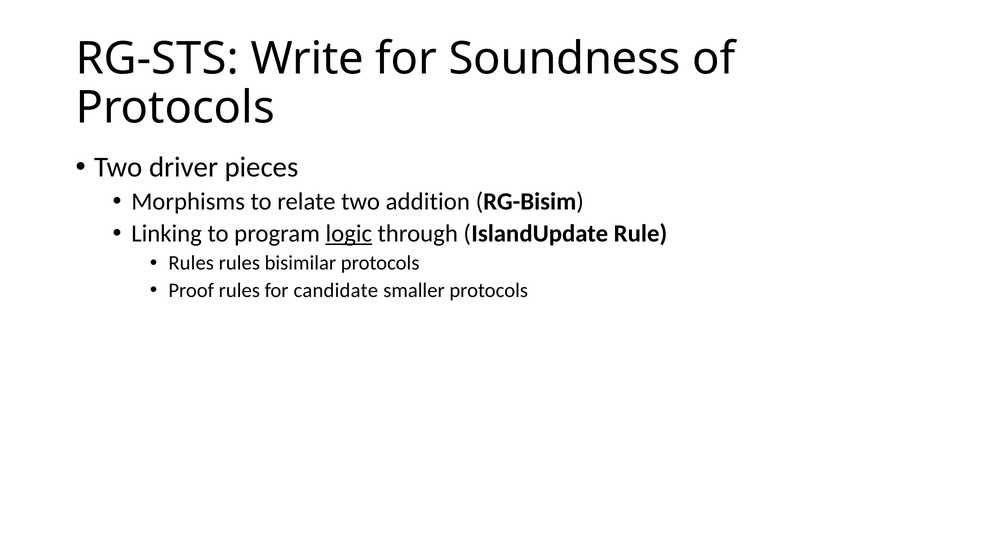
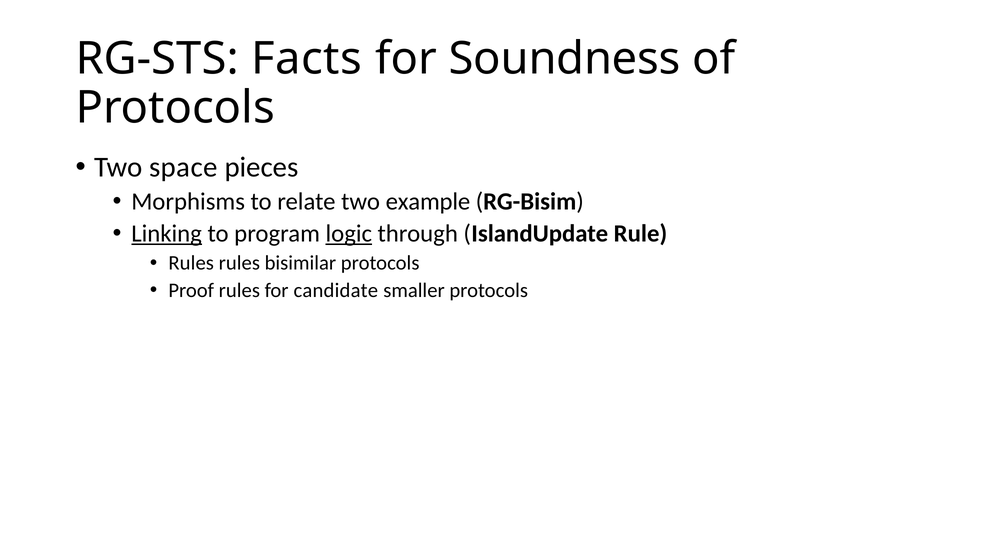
Write: Write -> Facts
driver: driver -> space
addition: addition -> example
Linking underline: none -> present
